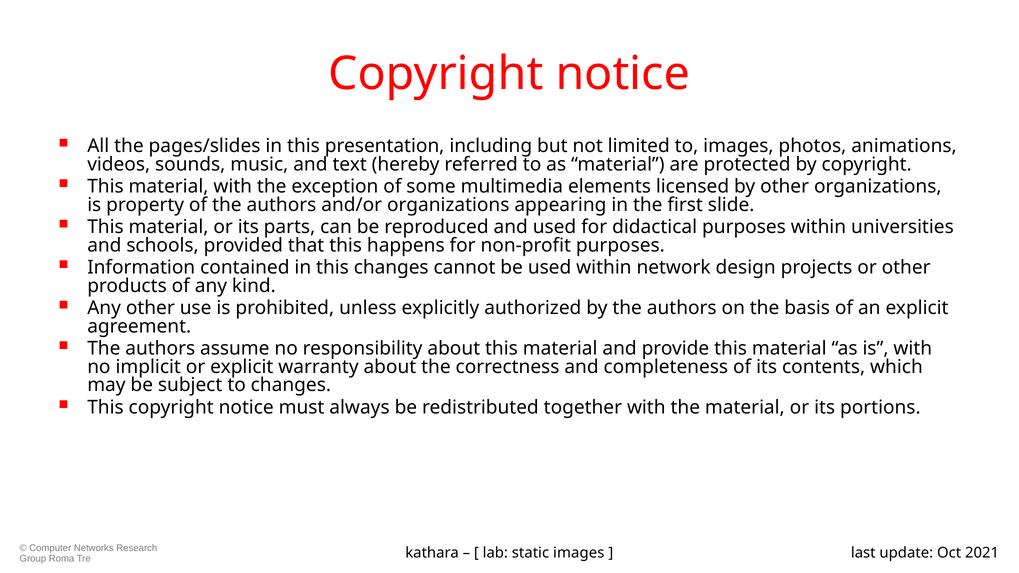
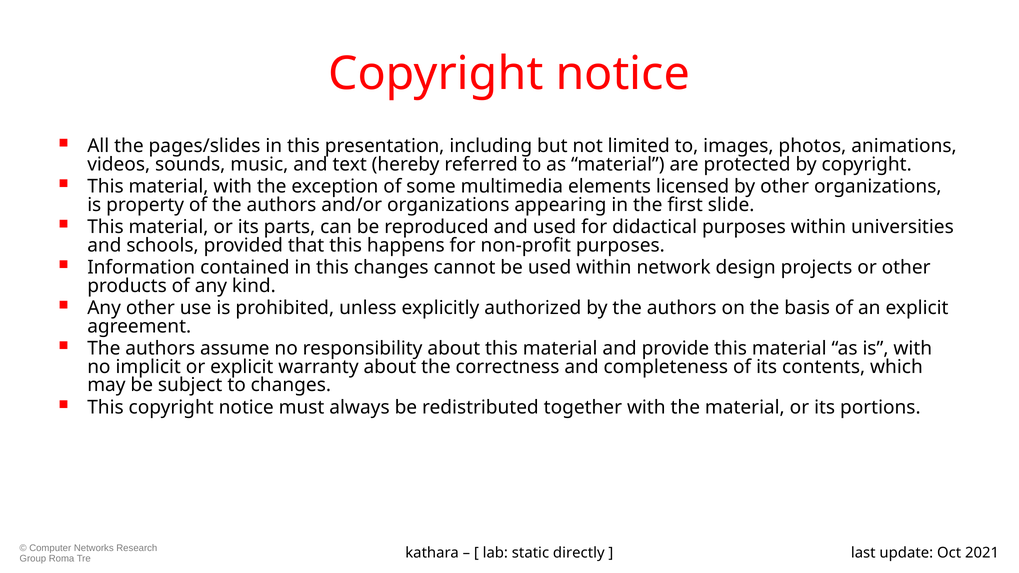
static images: images -> directly
